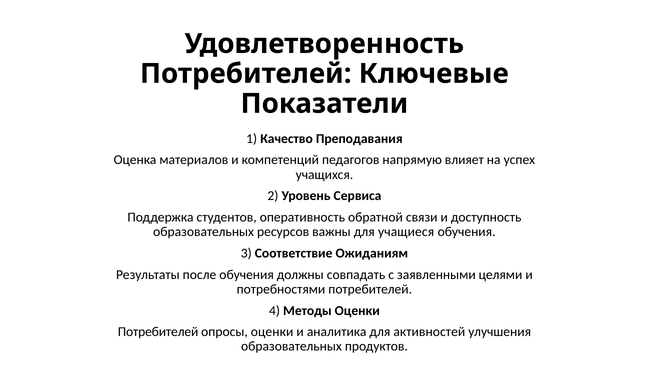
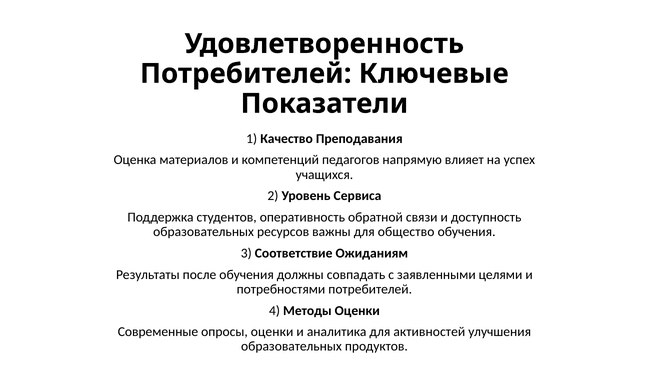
учащиеся: учащиеся -> общество
Потребителей at (158, 332): Потребителей -> Современные
